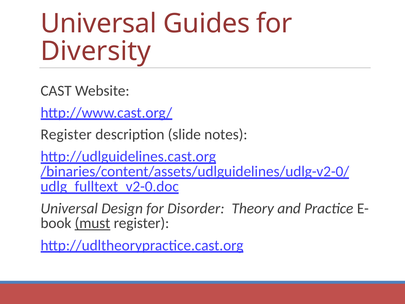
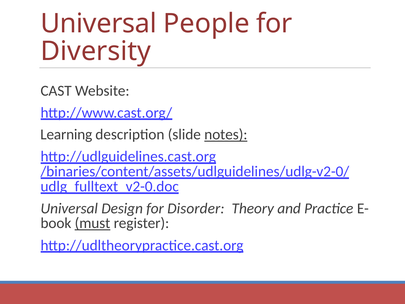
Guides: Guides -> People
Register at (66, 134): Register -> Learning
notes underline: none -> present
